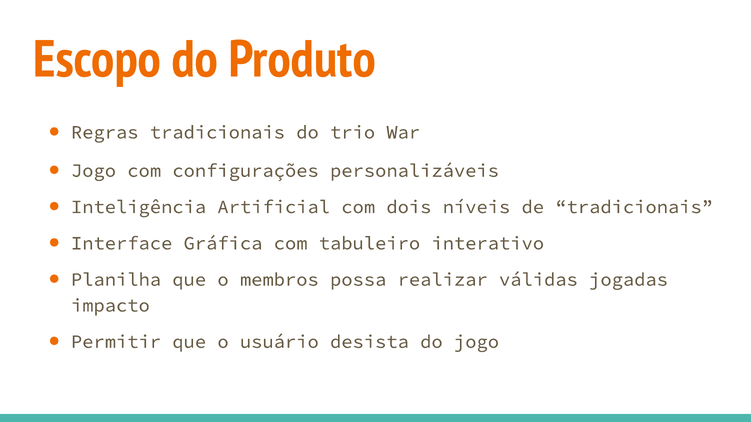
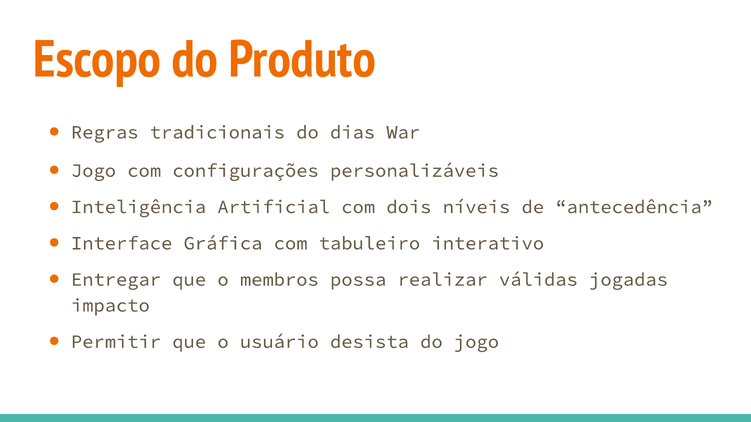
trio: trio -> dias
de tradicionais: tradicionais -> antecedência
Planilha: Planilha -> Entregar
